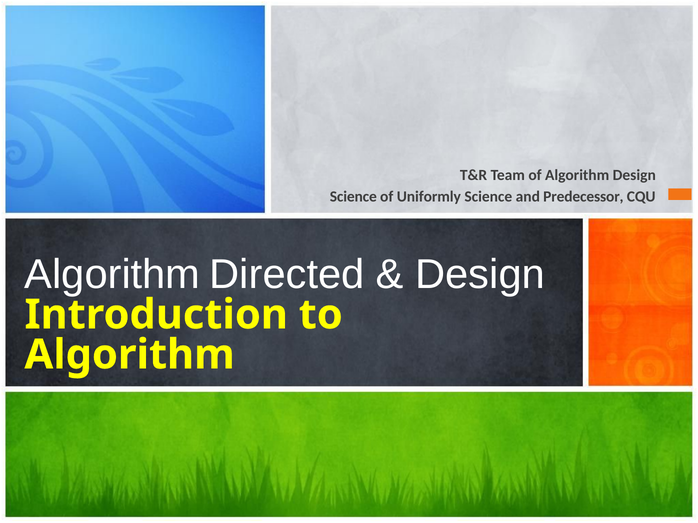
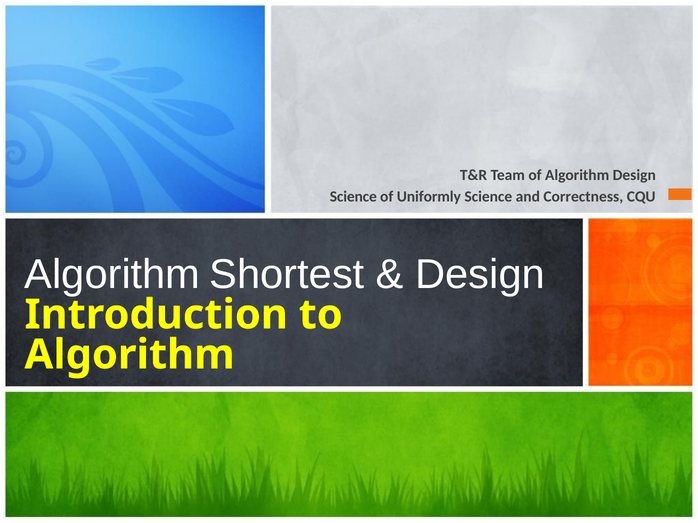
Predecessor: Predecessor -> Correctness
Directed: Directed -> Shortest
